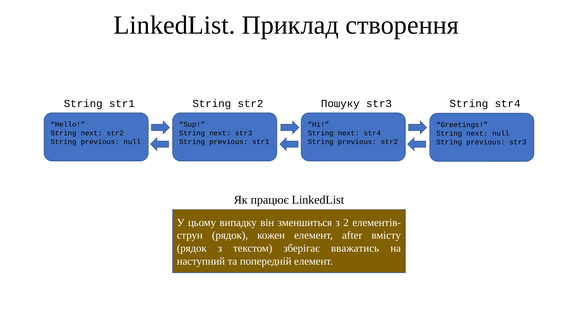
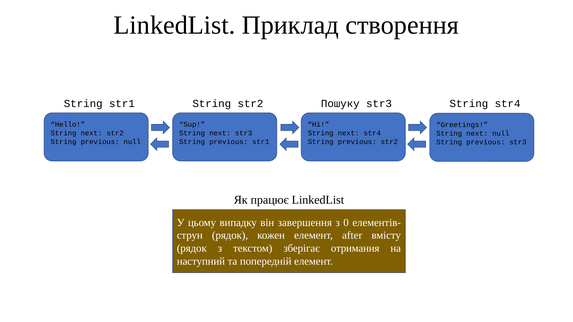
зменшиться: зменшиться -> завершення
2: 2 -> 0
вважатись: вважатись -> отримання
